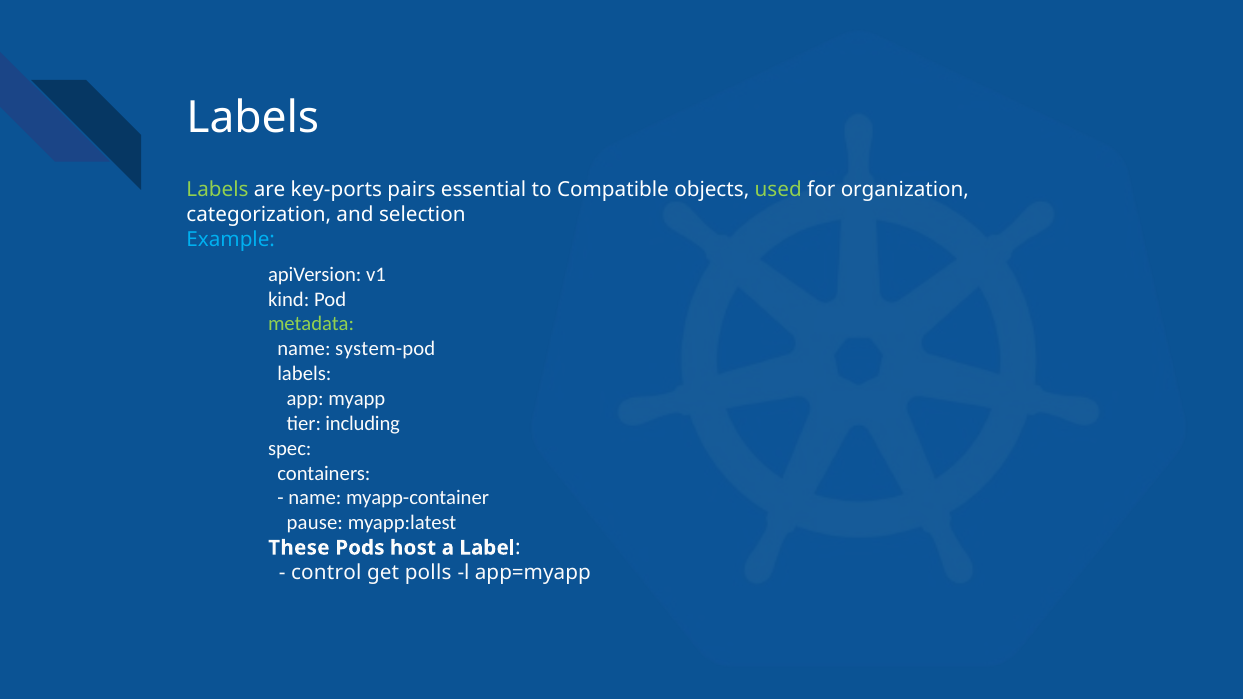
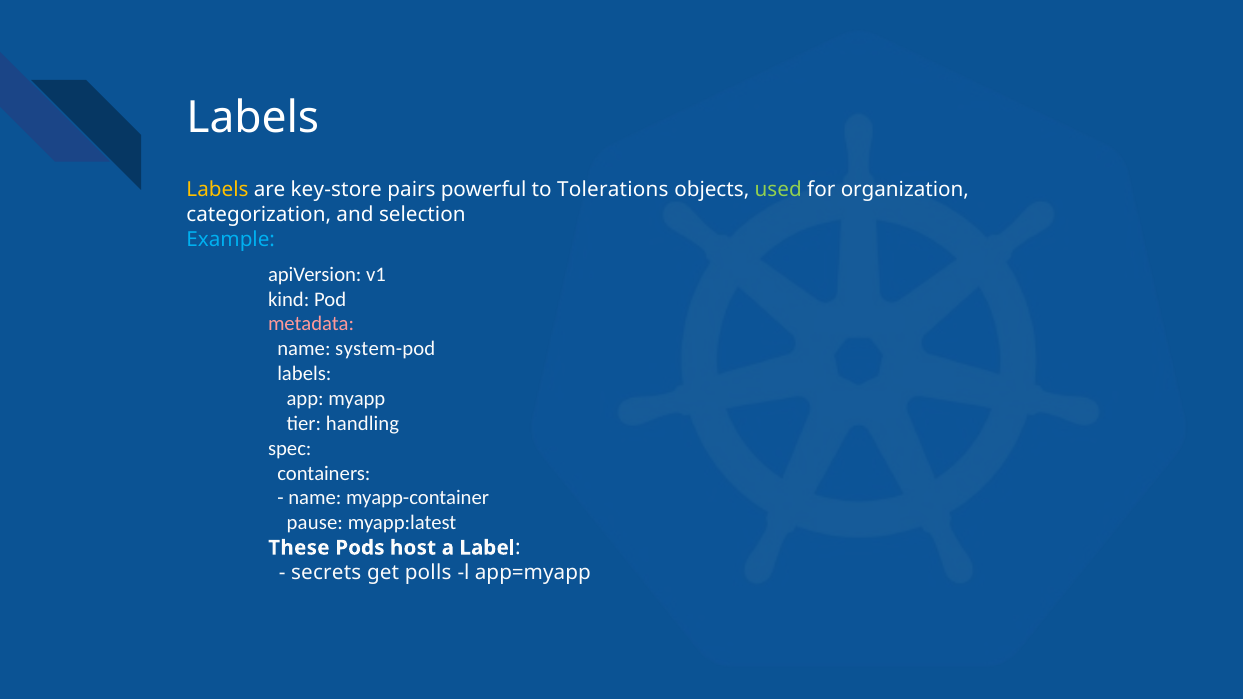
Labels at (217, 190) colour: light green -> yellow
key-ports: key-ports -> key-store
essential: essential -> powerful
Compatible: Compatible -> Tolerations
metadata colour: light green -> pink
including: including -> handling
control: control -> secrets
